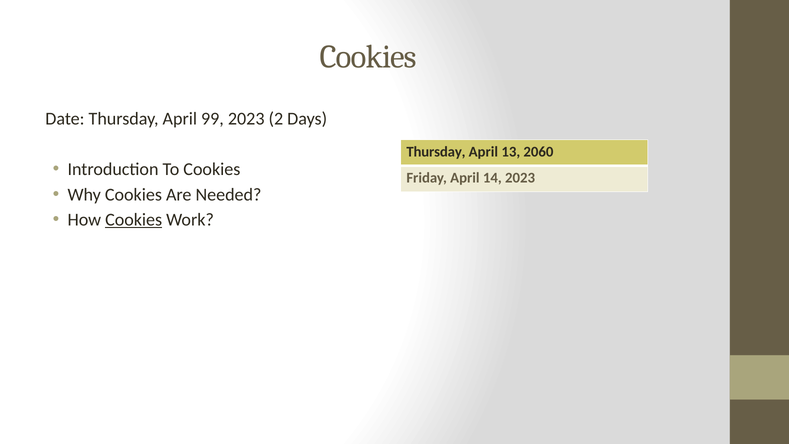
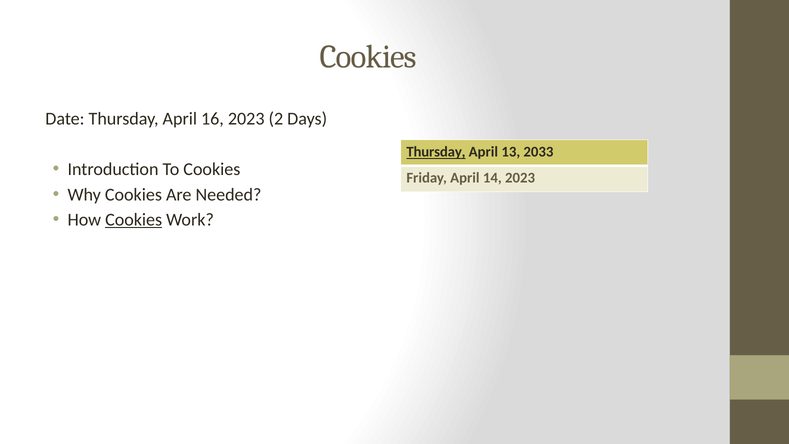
99: 99 -> 16
Thursday at (436, 152) underline: none -> present
2060: 2060 -> 2033
